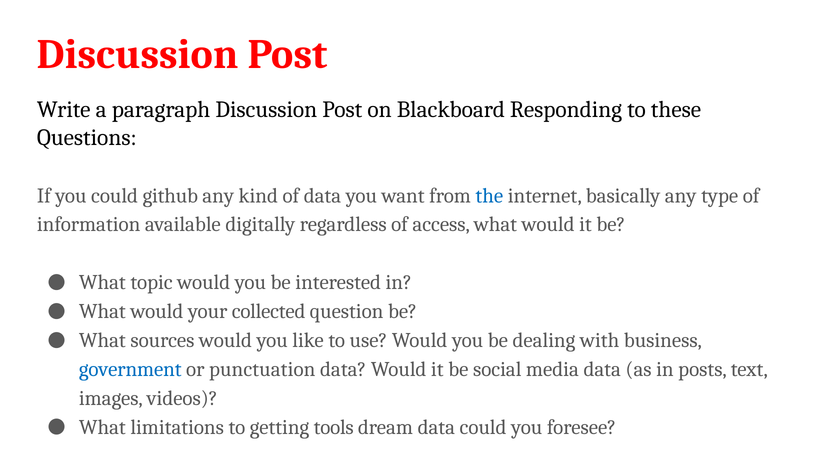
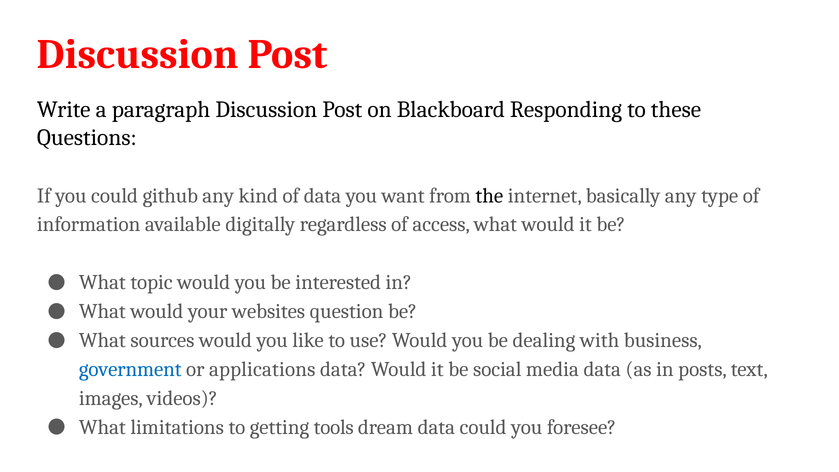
the colour: blue -> black
collected: collected -> websites
punctuation: punctuation -> applications
